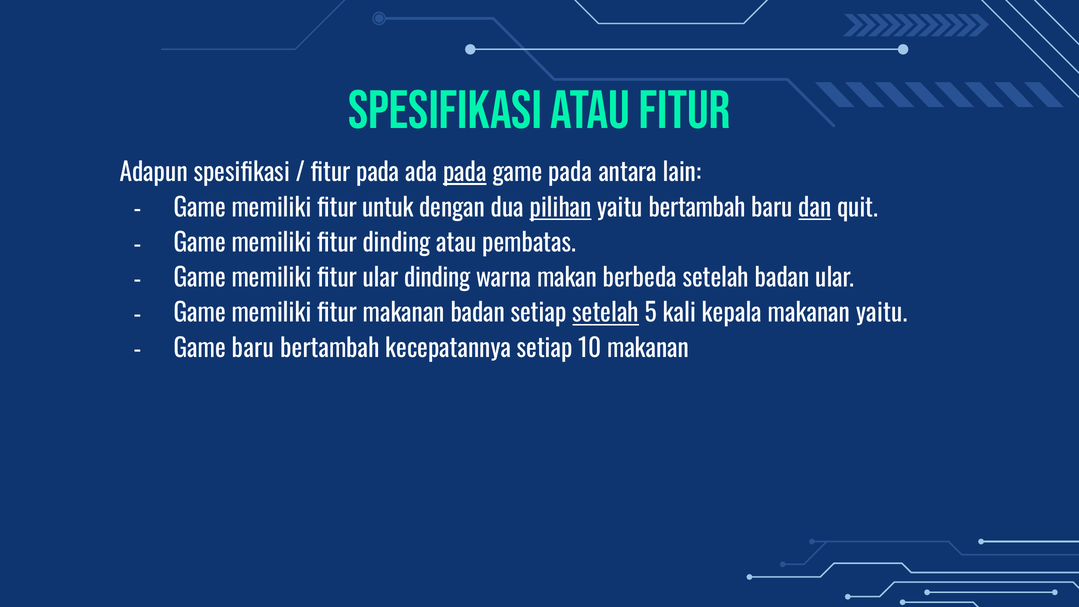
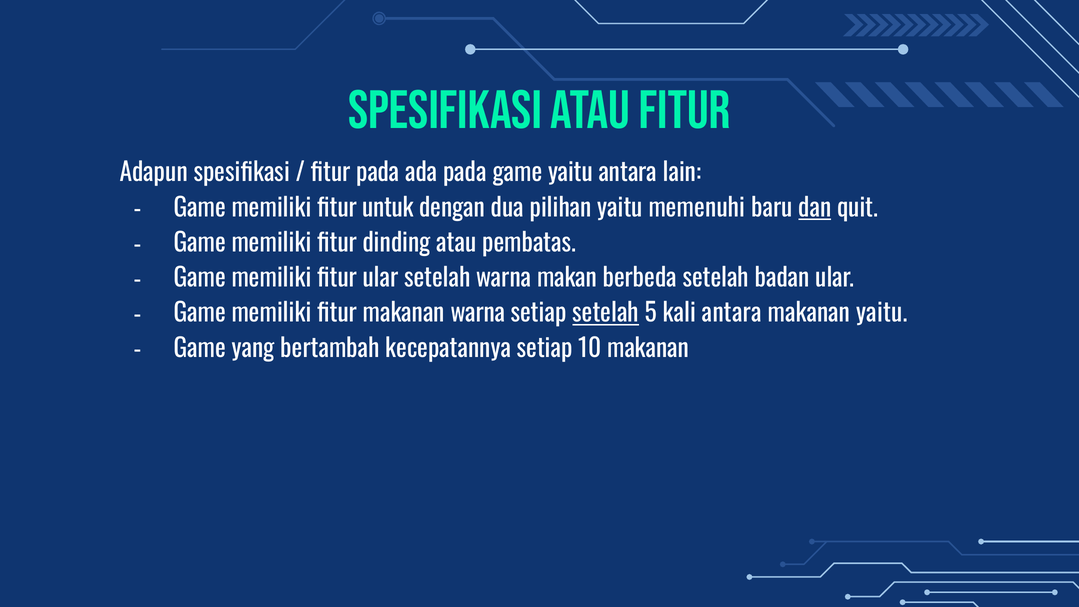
pada at (465, 173) underline: present -> none
game pada: pada -> yaitu
pilihan underline: present -> none
yaitu bertambah: bertambah -> memenuhi
ular dinding: dinding -> setelah
makanan badan: badan -> warna
kali kepala: kepala -> antara
Game baru: baru -> yang
